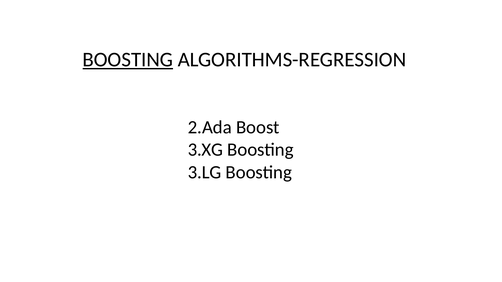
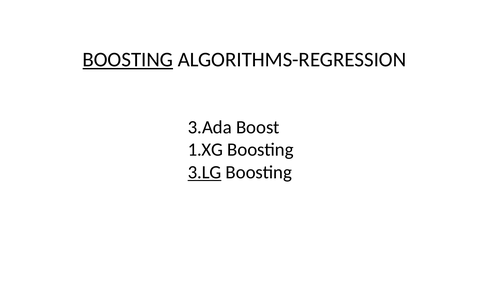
2.Ada: 2.Ada -> 3.Ada
3.XG: 3.XG -> 1.XG
3.LG underline: none -> present
